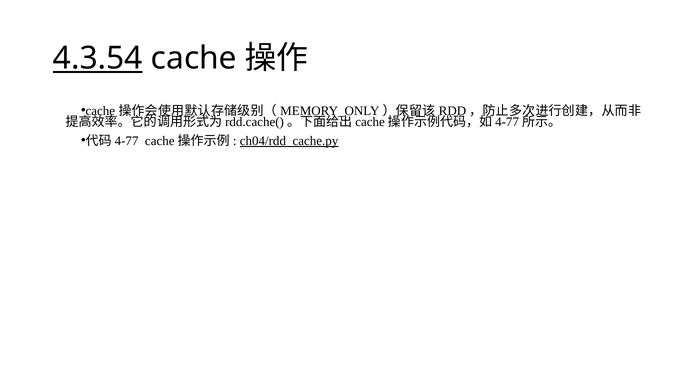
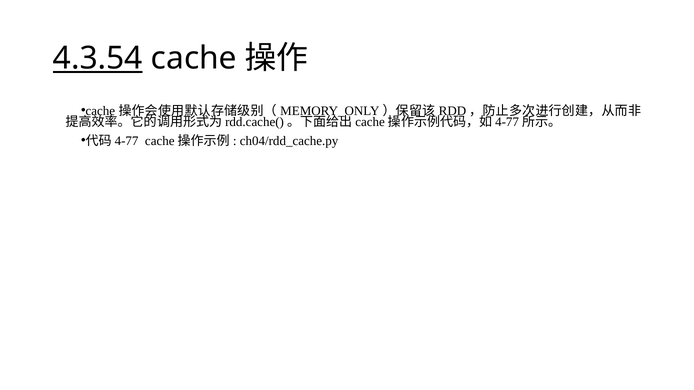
ch04/rdd_cache.py underline: present -> none
